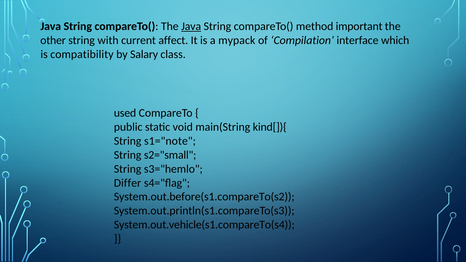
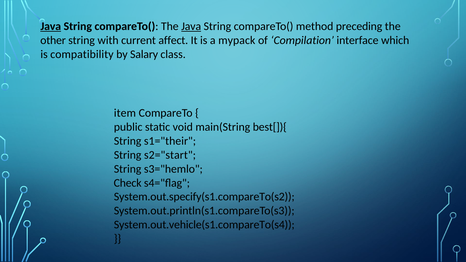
Java at (51, 26) underline: none -> present
important: important -> preceding
used: used -> item
kind[]){: kind[]){ -> best[]){
s1="note: s1="note -> s1="their
s2="small: s2="small -> s2="start
Differ: Differ -> Check
System.out.before(s1.compareTo(s2: System.out.before(s1.compareTo(s2 -> System.out.specify(s1.compareTo(s2
